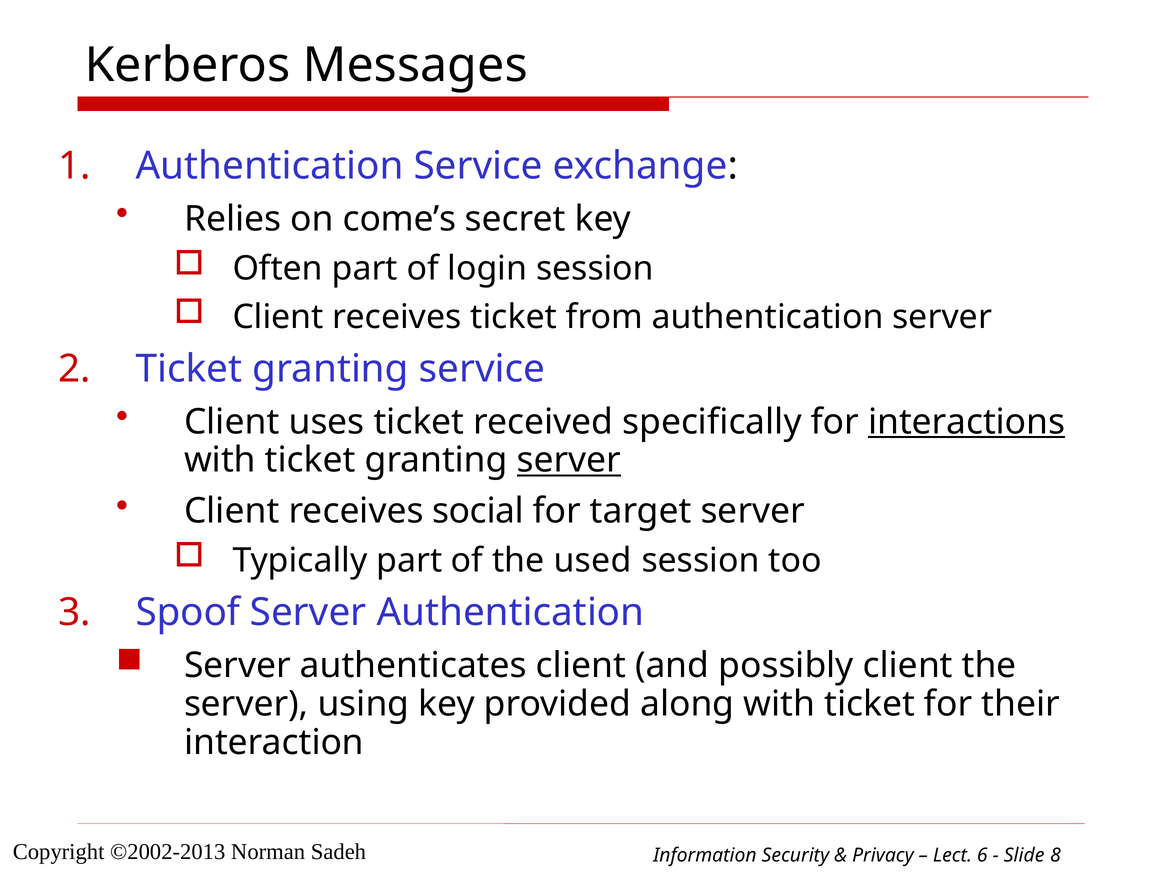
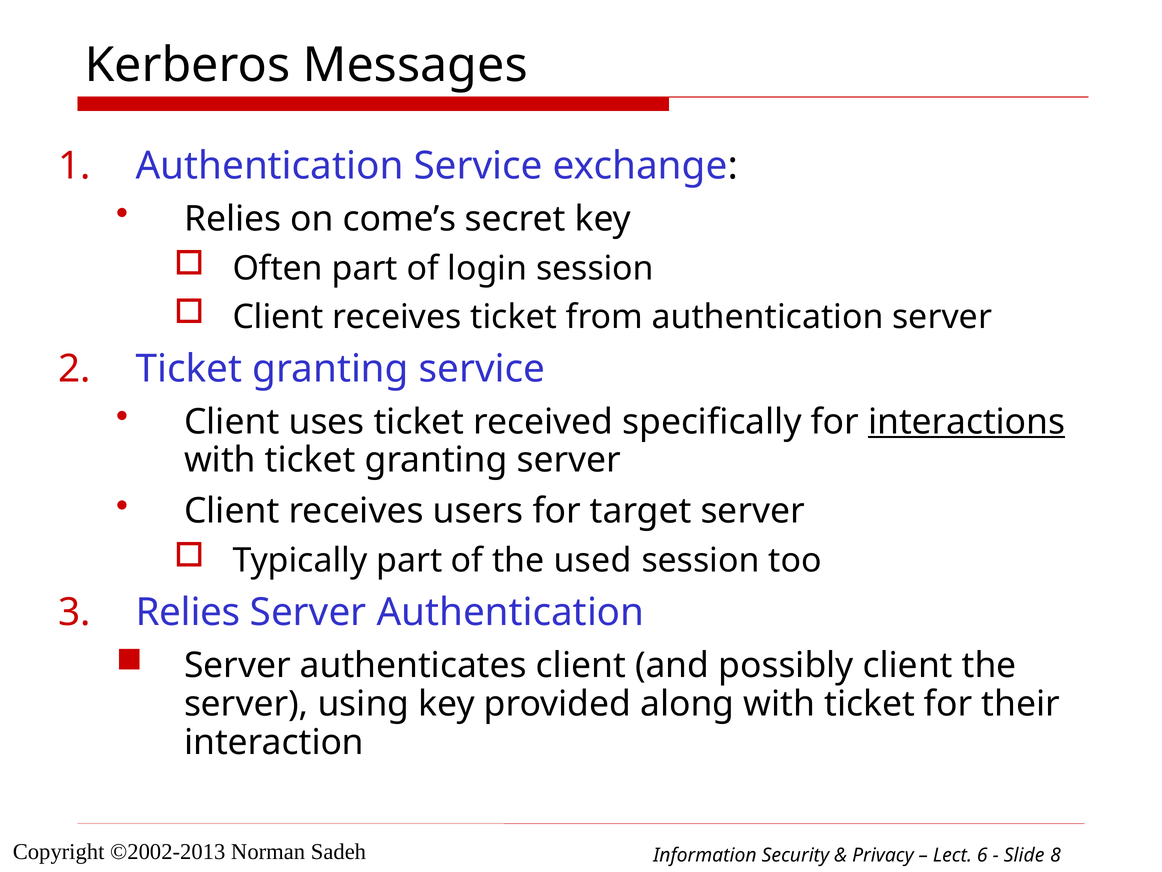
server at (569, 460) underline: present -> none
social: social -> users
Spoof at (188, 612): Spoof -> Relies
